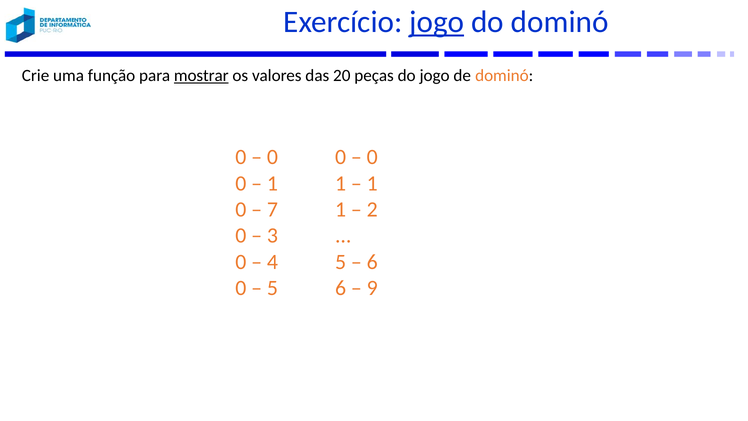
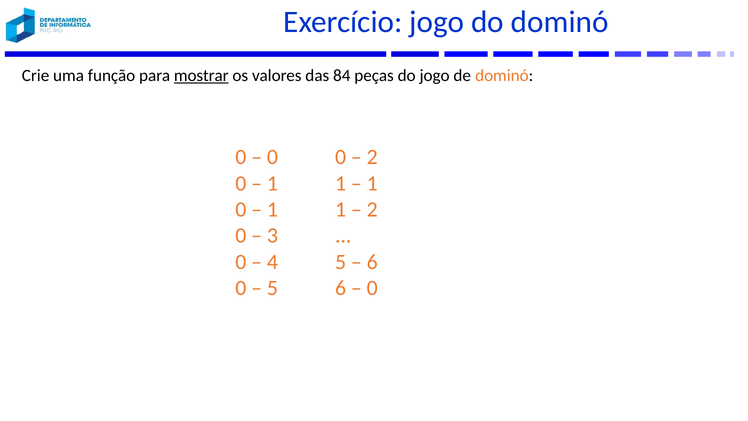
jogo at (437, 22) underline: present -> none
20: 20 -> 84
0 at (372, 157): 0 -> 2
7 at (273, 209): 7 -> 1
9 at (372, 288): 9 -> 0
